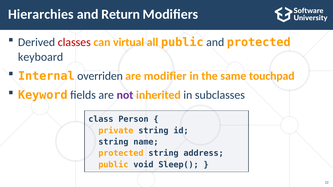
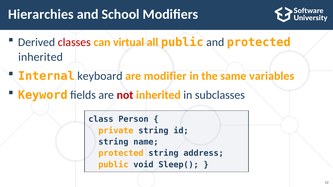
Return: Return -> School
keyboard at (41, 57): keyboard -> inherited
overriden: overriden -> keyboard
touchpad: touchpad -> variables
not colour: purple -> red
